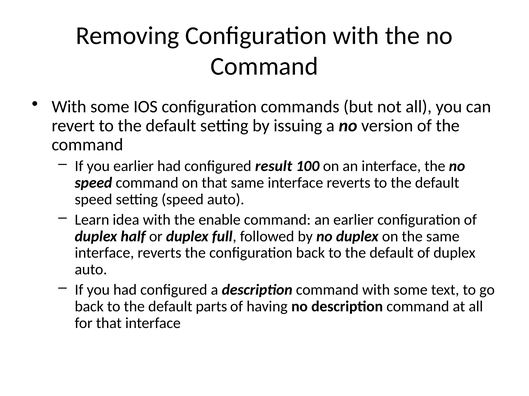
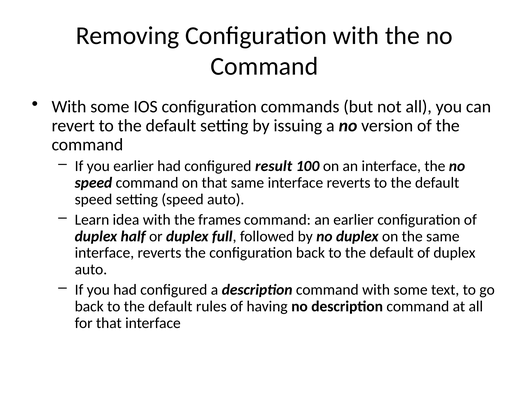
enable: enable -> frames
parts: parts -> rules
